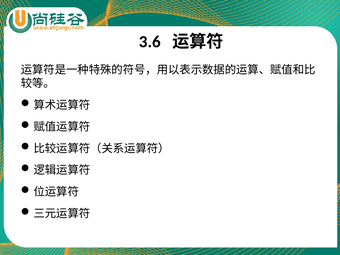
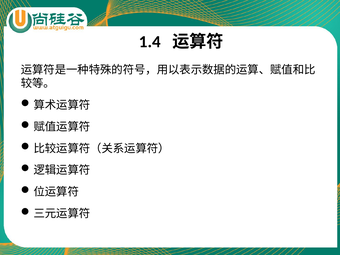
3.6: 3.6 -> 1.4
